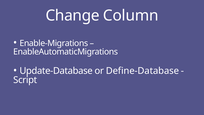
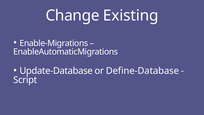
Column: Column -> Existing
